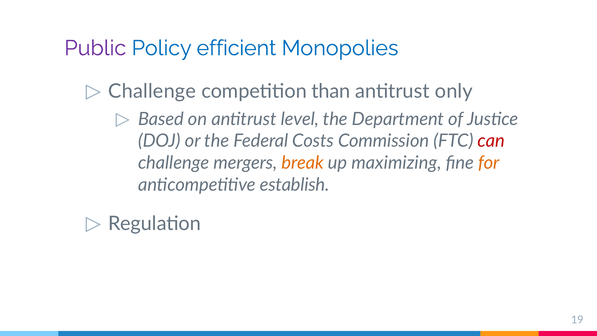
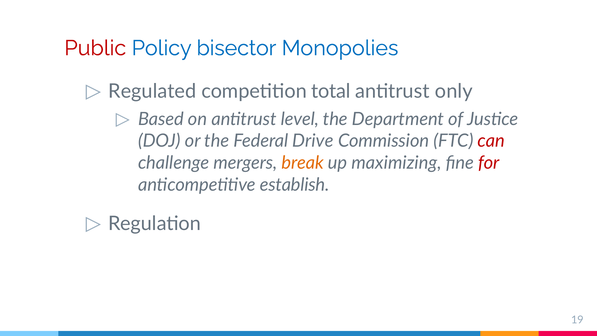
Public colour: purple -> red
efficient: efficient -> bisector
Challenge at (152, 91): Challenge -> Regulated
than: than -> total
Costs: Costs -> Drive
for colour: orange -> red
